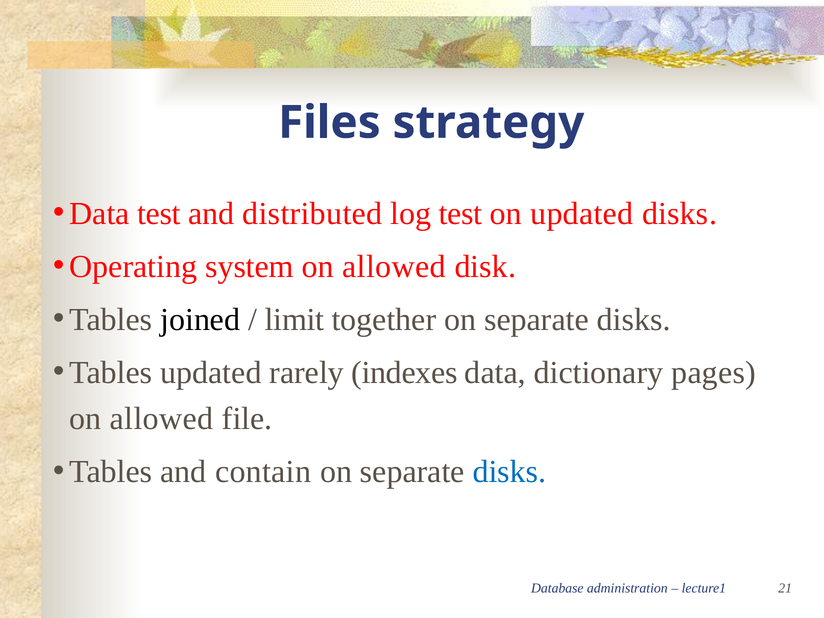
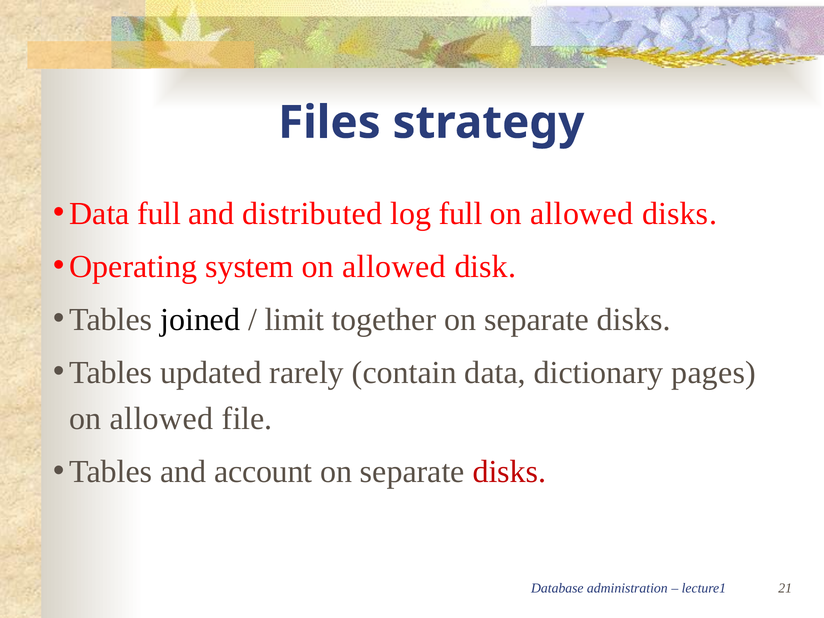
Data test: test -> full
log test: test -> full
updated at (582, 213): updated -> allowed
indexes: indexes -> contain
contain: contain -> account
disks at (510, 472) colour: blue -> red
